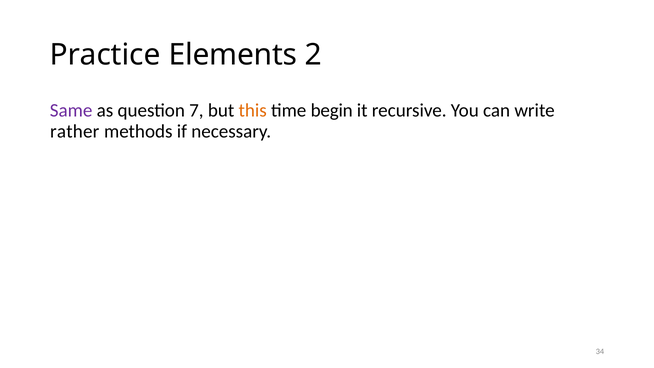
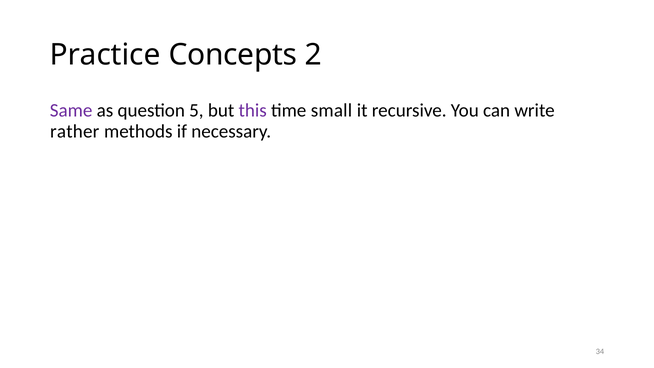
Elements: Elements -> Concepts
7: 7 -> 5
this colour: orange -> purple
begin: begin -> small
